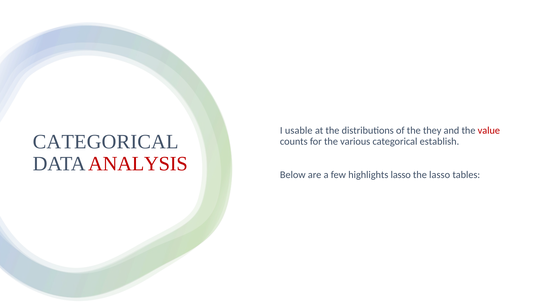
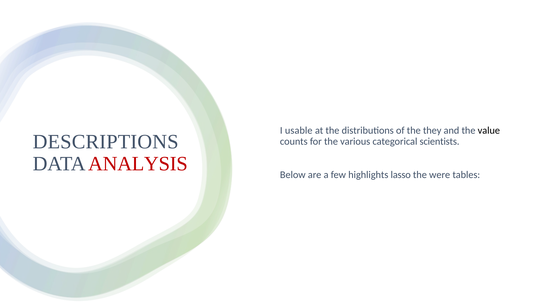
value colour: red -> black
CATEGORICAL at (106, 142): CATEGORICAL -> DESCRIPTIONS
establish: establish -> scientists
the lasso: lasso -> were
